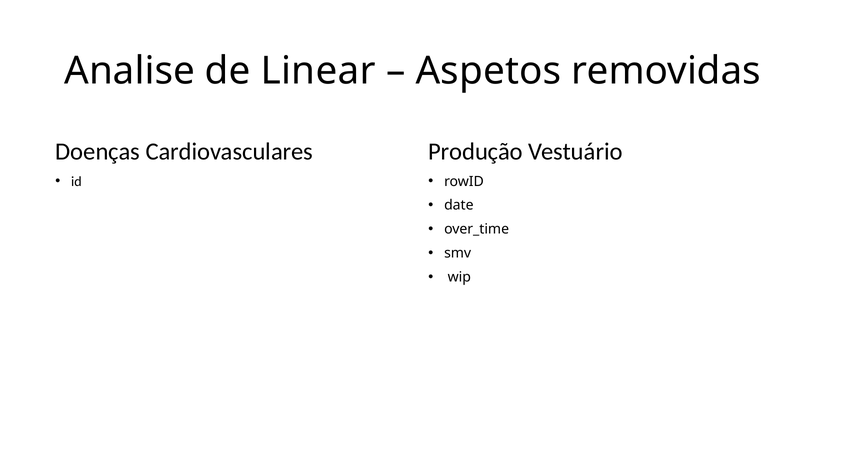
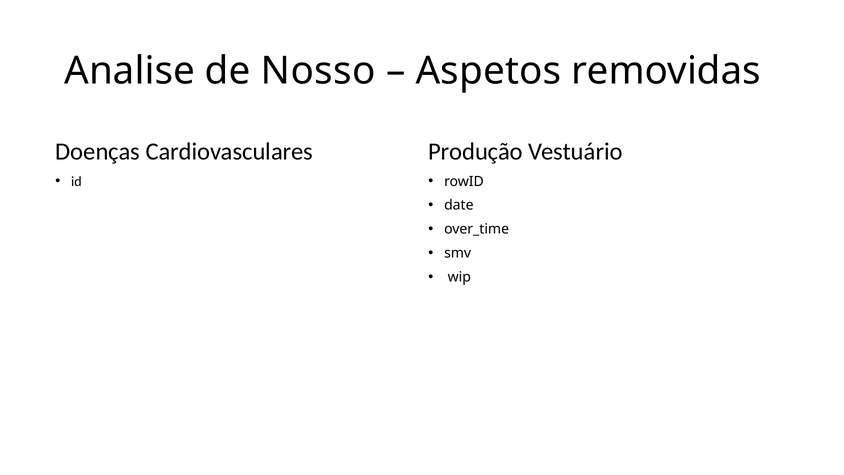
Linear: Linear -> Nosso
